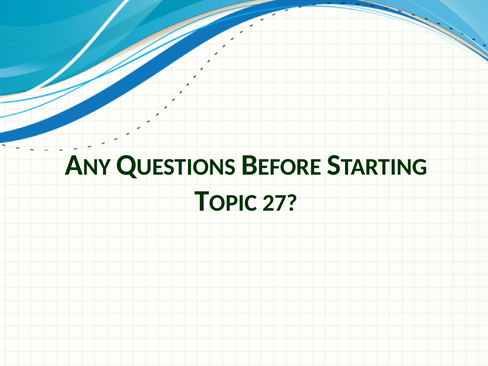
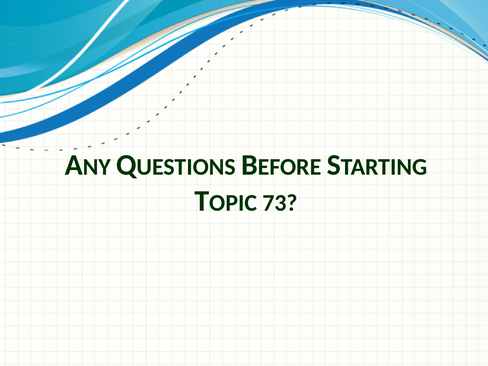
27: 27 -> 73
